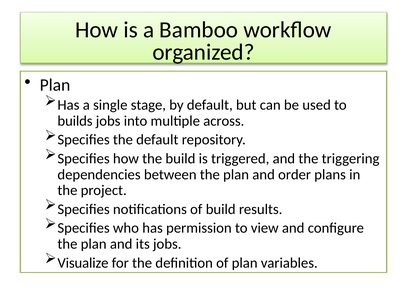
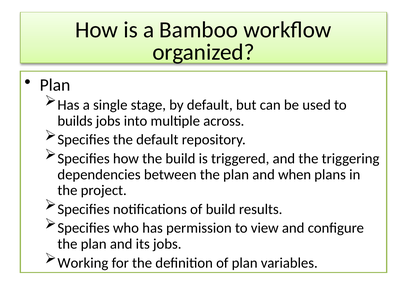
order: order -> when
Visualize: Visualize -> Working
